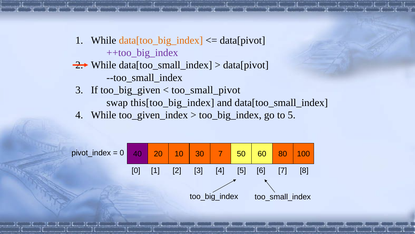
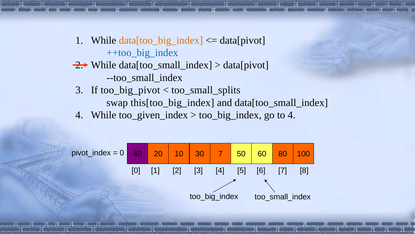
++too_big_index colour: purple -> blue
too_big_given: too_big_given -> too_big_pivot
too_small_pivot: too_small_pivot -> too_small_splits
to 5: 5 -> 4
